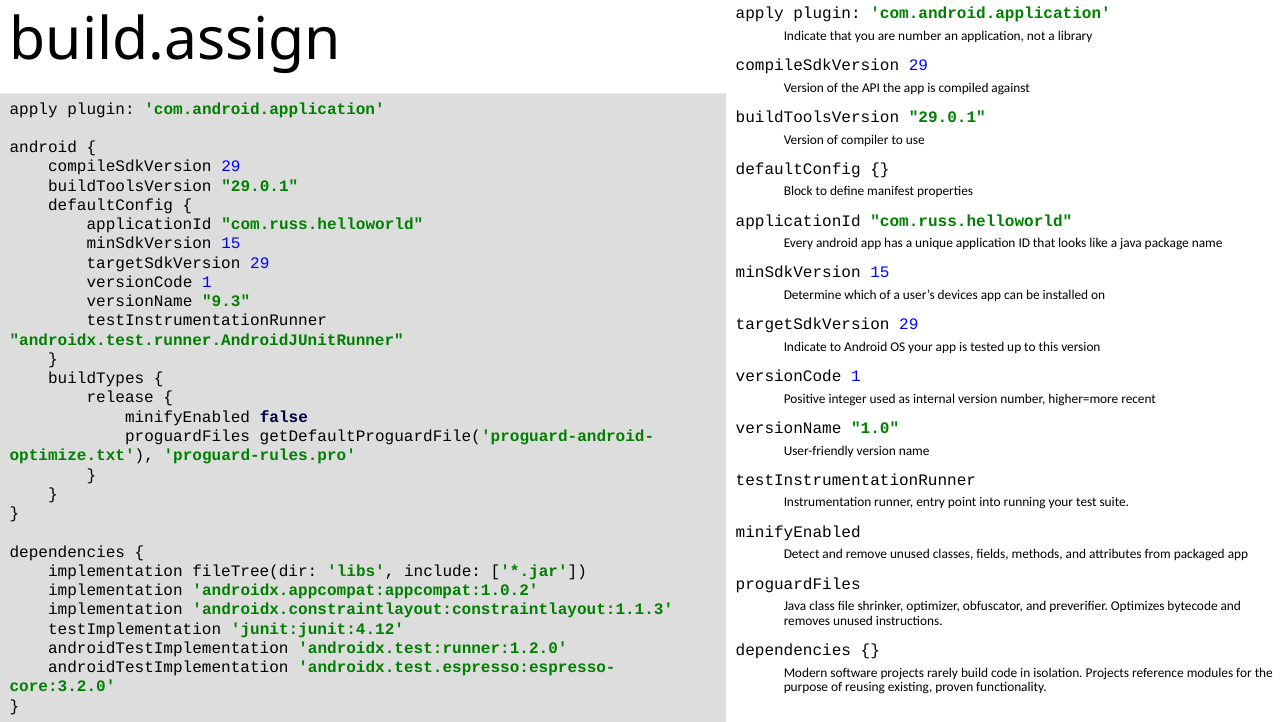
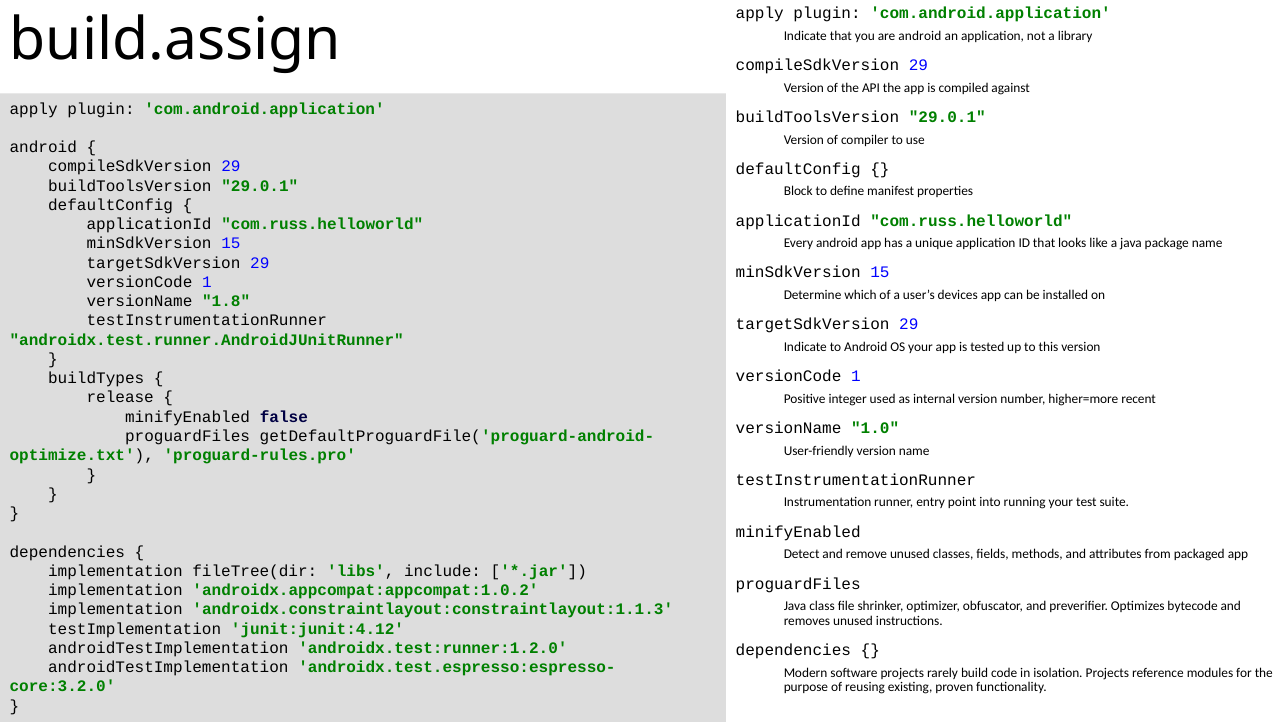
are number: number -> android
9.3: 9.3 -> 1.8
